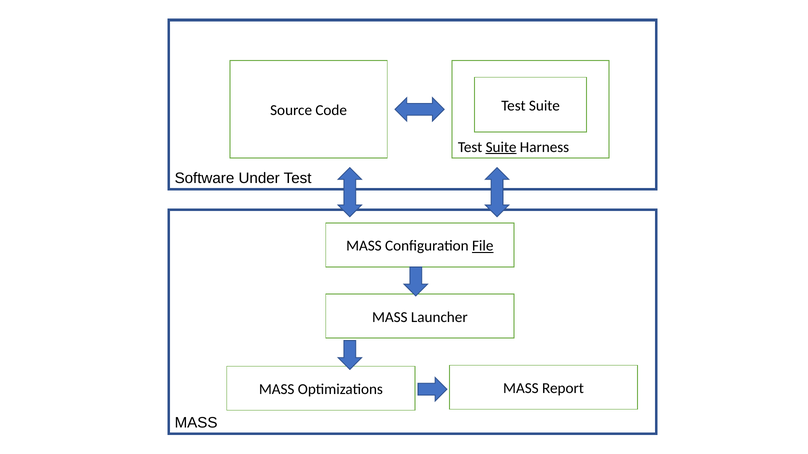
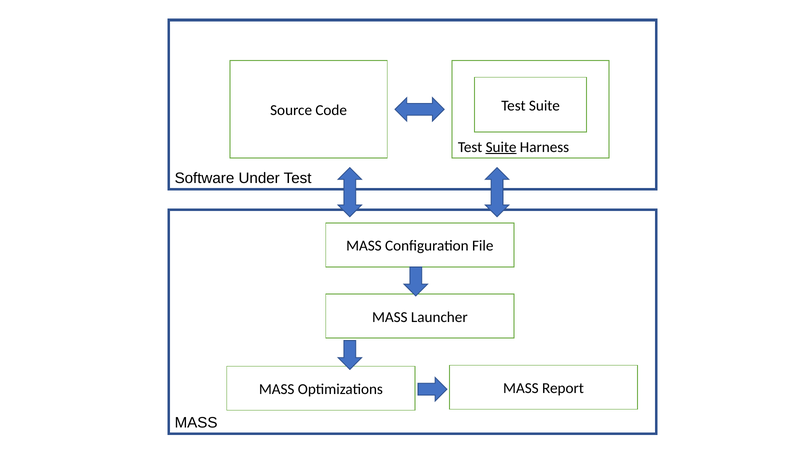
File underline: present -> none
